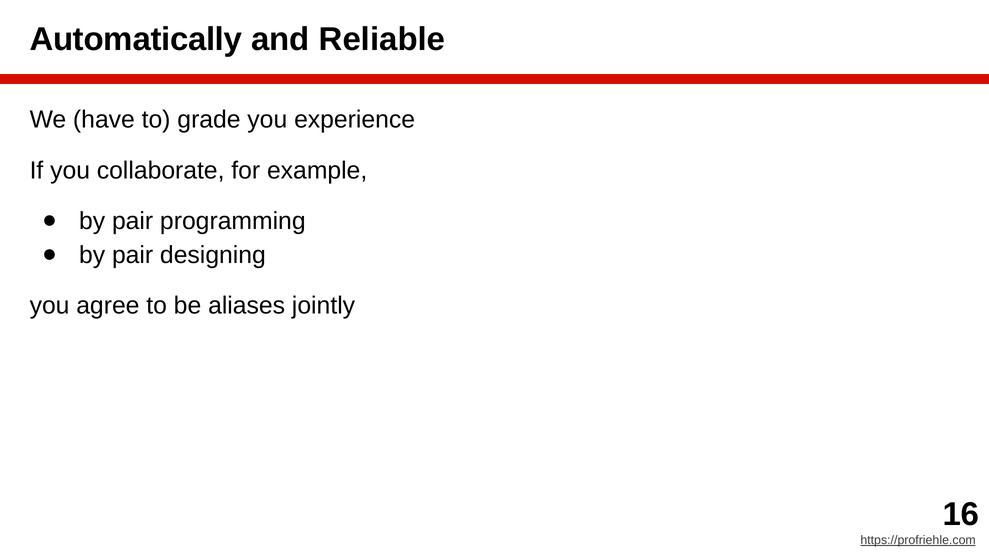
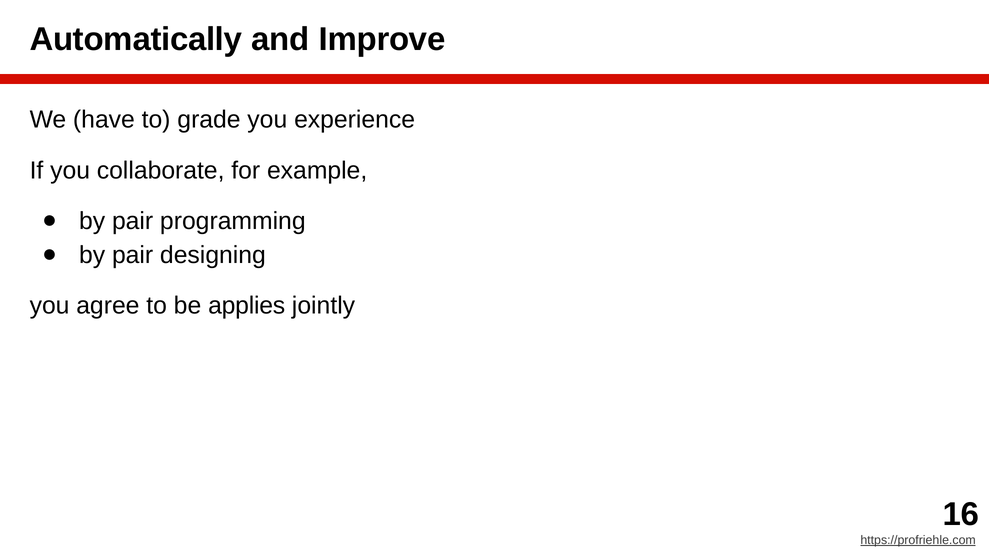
Reliable: Reliable -> Improve
aliases: aliases -> applies
